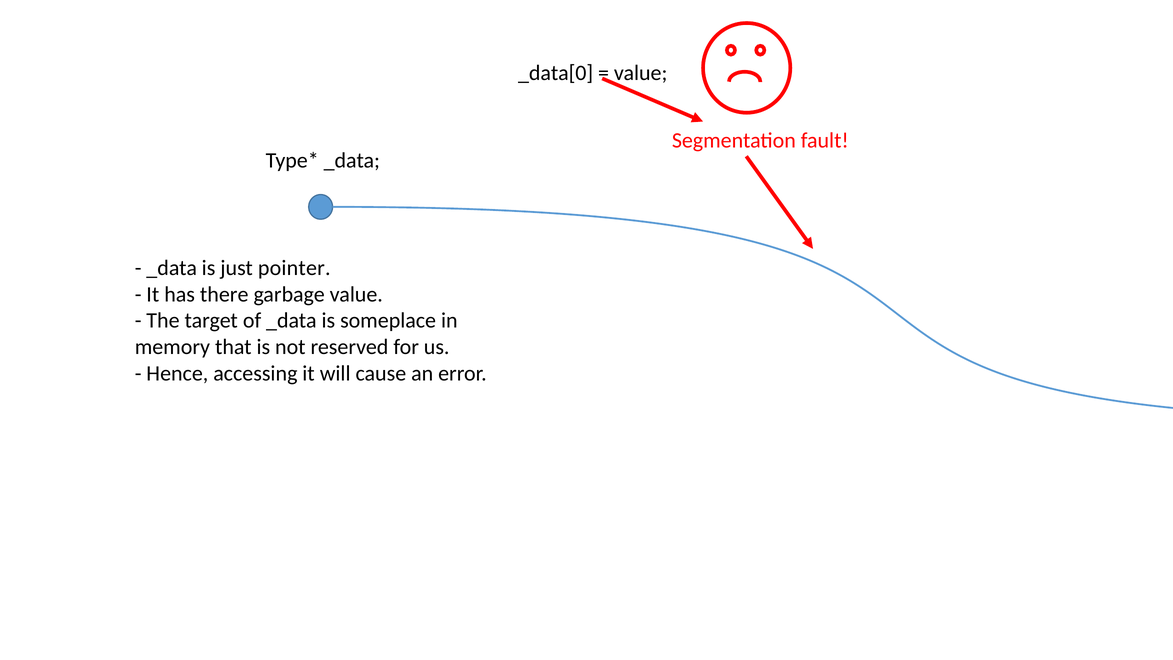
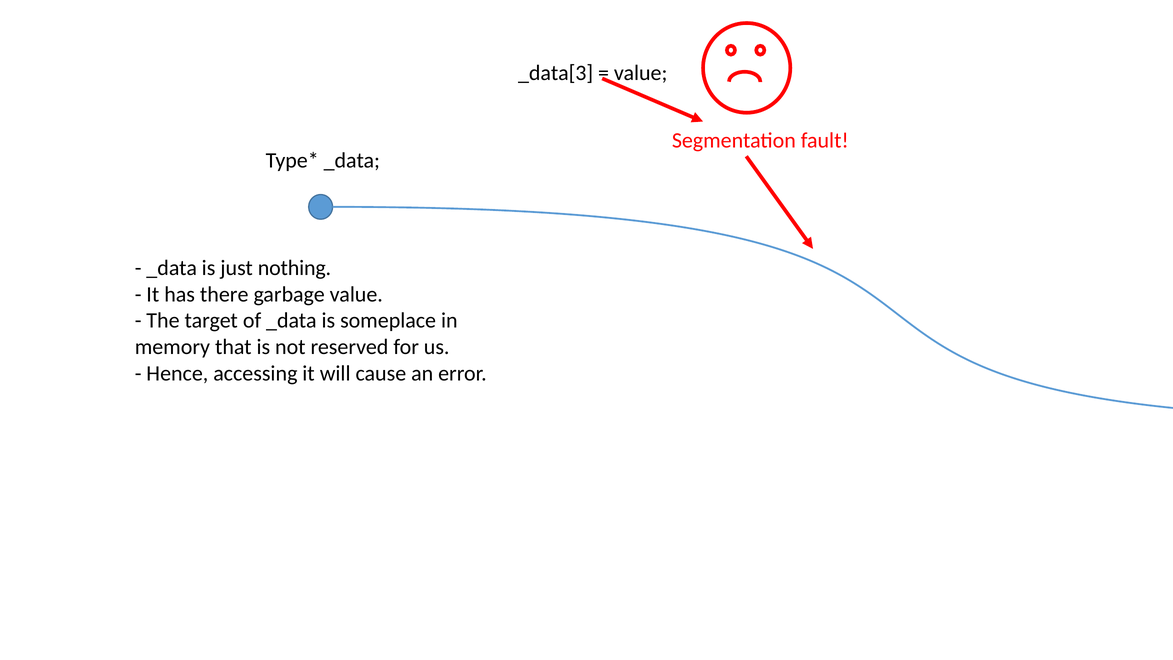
_data[0: _data[0 -> _data[3
pointer: pointer -> nothing
